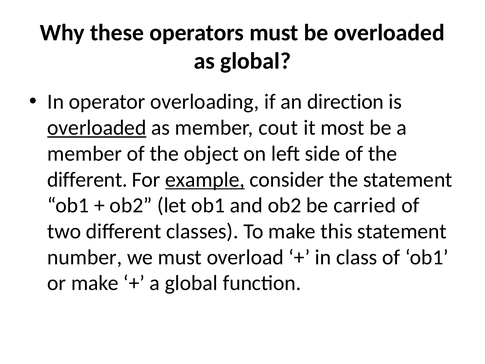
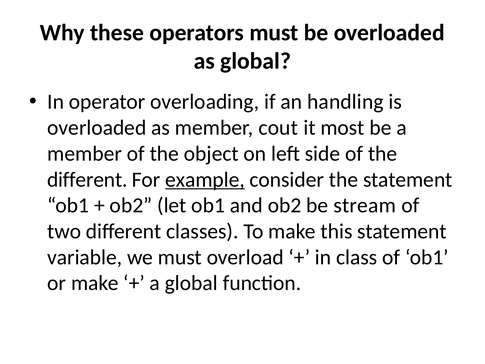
direction: direction -> handling
overloaded at (97, 128) underline: present -> none
carried: carried -> stream
number: number -> variable
